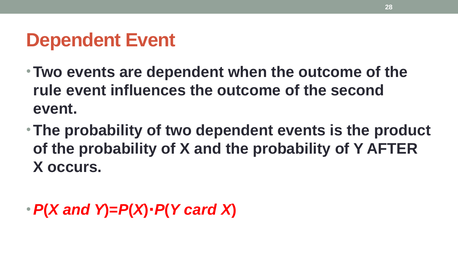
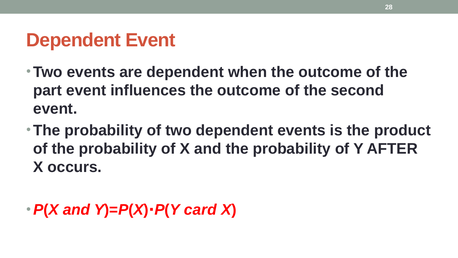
rule: rule -> part
